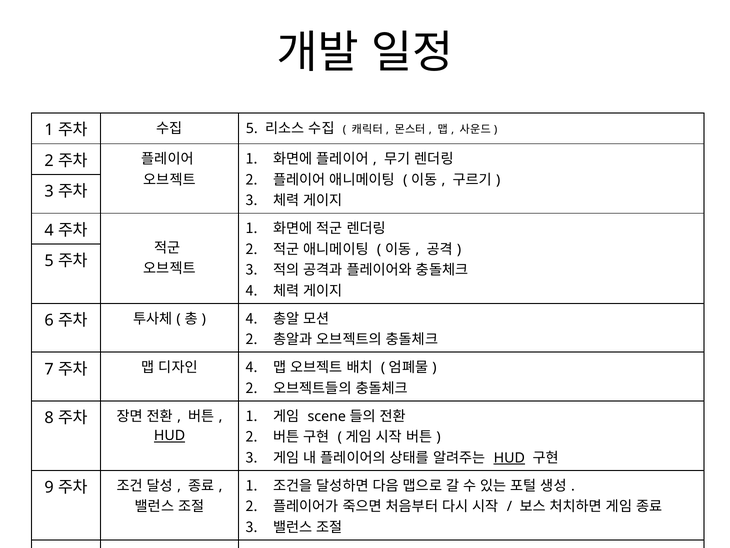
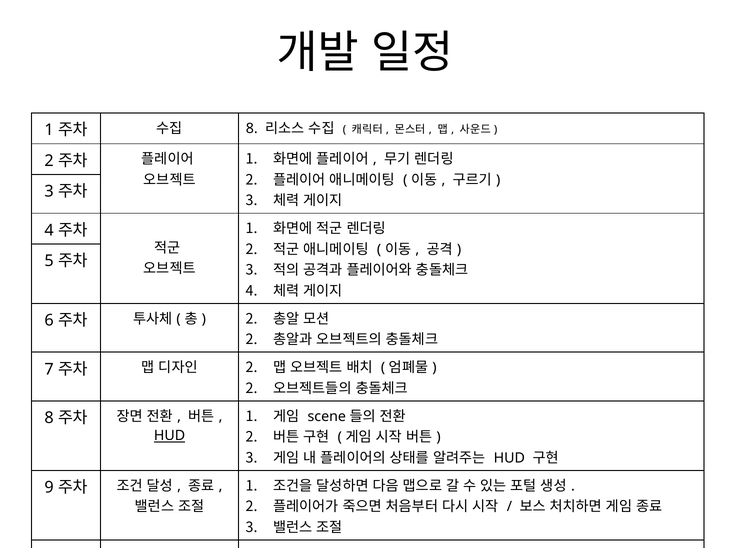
5 at (252, 128): 5 -> 8
4 at (252, 319): 4 -> 2
4 at (252, 367): 4 -> 2
HUD at (509, 457) underline: present -> none
